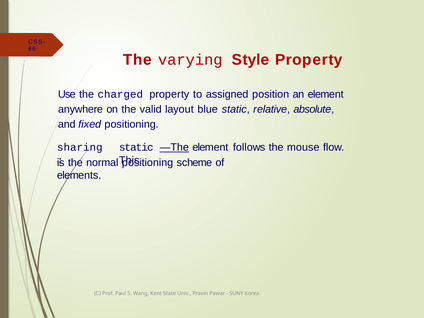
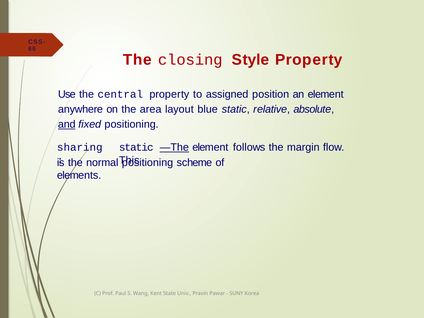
varying: varying -> closing
charged: charged -> central
valid: valid -> area
and underline: none -> present
mouse: mouse -> margin
